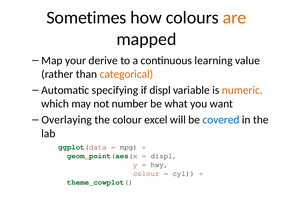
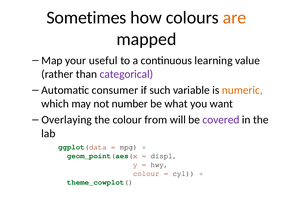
derive: derive -> useful
categorical colour: orange -> purple
specifying: specifying -> consumer
if displ: displ -> such
excel: excel -> from
covered colour: blue -> purple
